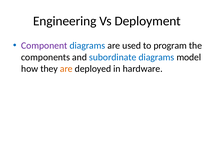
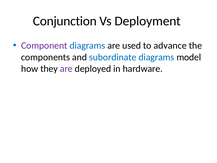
Engineering: Engineering -> Conjunction
program: program -> advance
are at (66, 69) colour: orange -> purple
